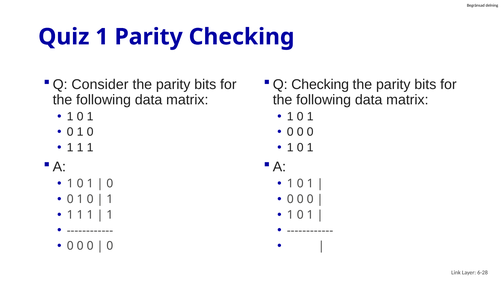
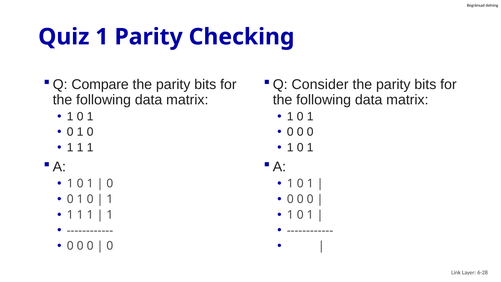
Consider: Consider -> Compare
Checking at (320, 84): Checking -> Consider
